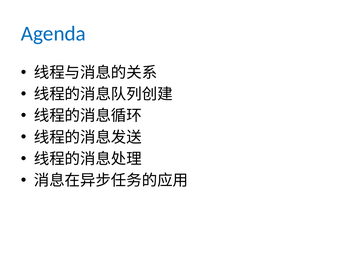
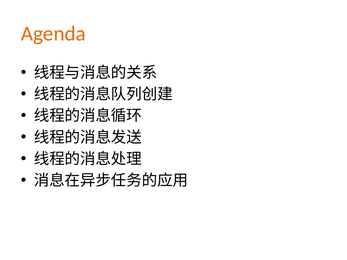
Agenda colour: blue -> orange
